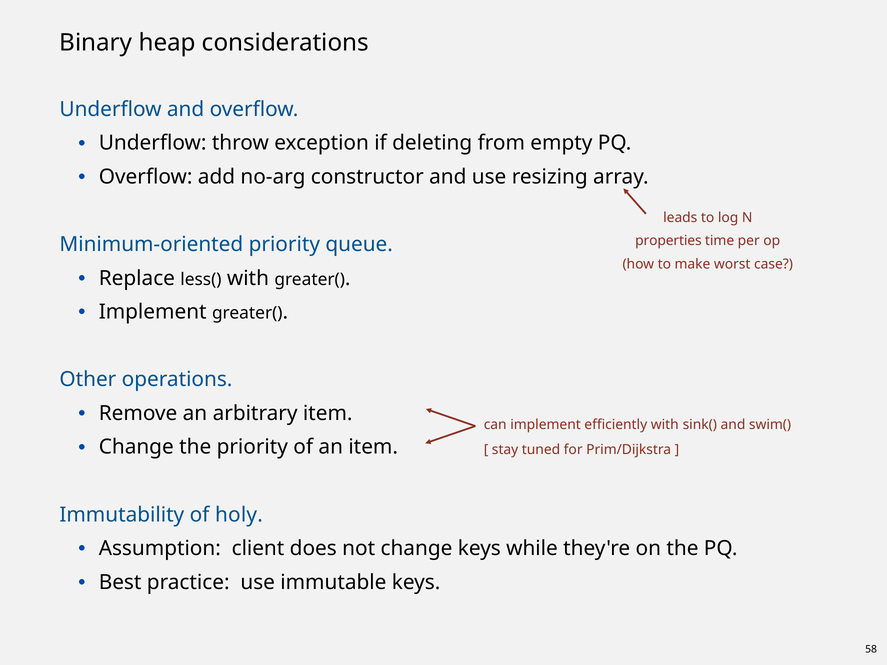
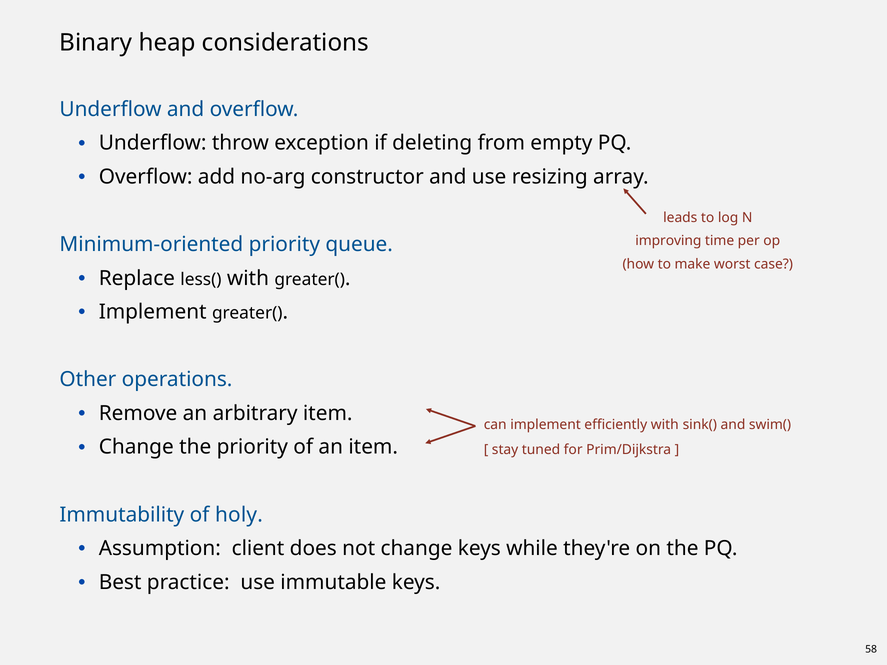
properties: properties -> improving
